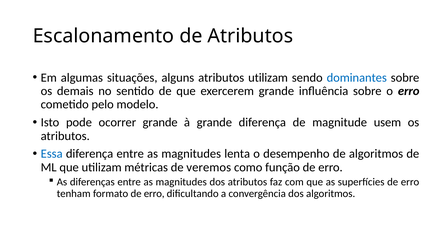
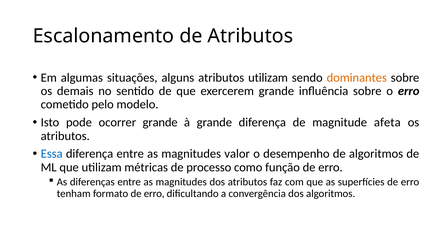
dominantes colour: blue -> orange
usem: usem -> afeta
lenta: lenta -> valor
veremos: veremos -> processo
